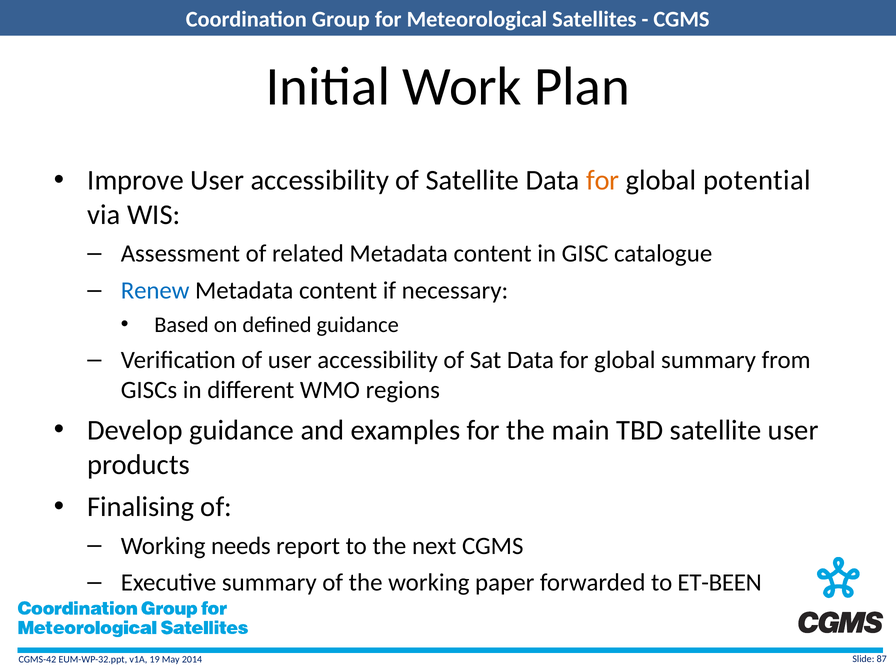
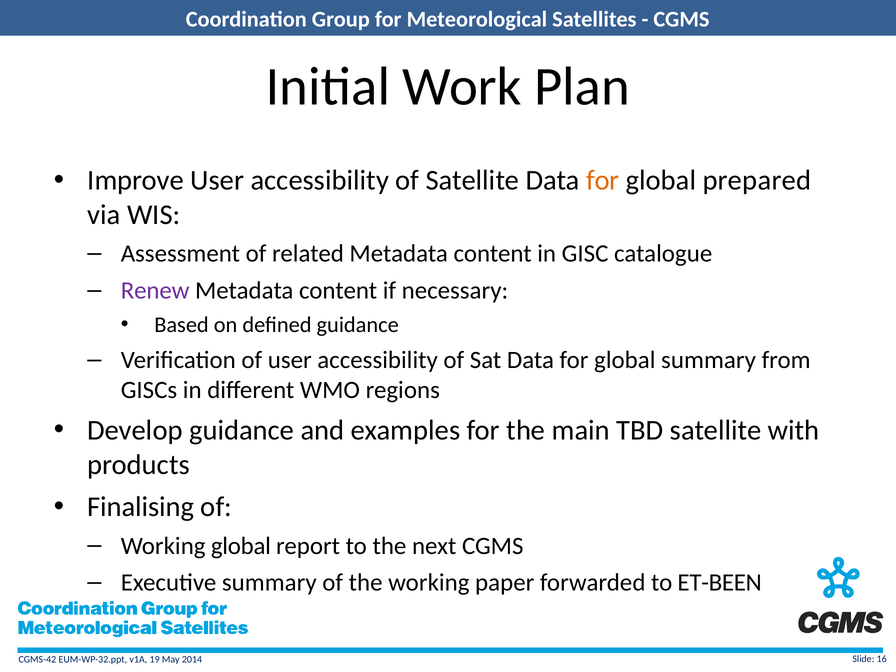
potential: potential -> prepared
Renew colour: blue -> purple
satellite user: user -> with
Working needs: needs -> global
87: 87 -> 16
